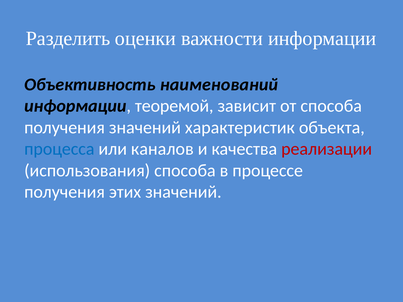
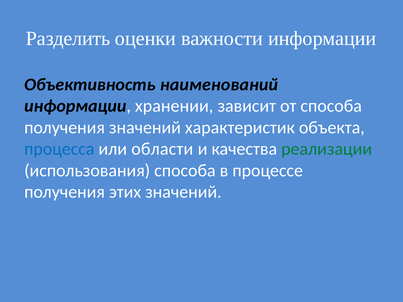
теоремой: теоремой -> хранении
каналов: каналов -> области
реализации colour: red -> green
